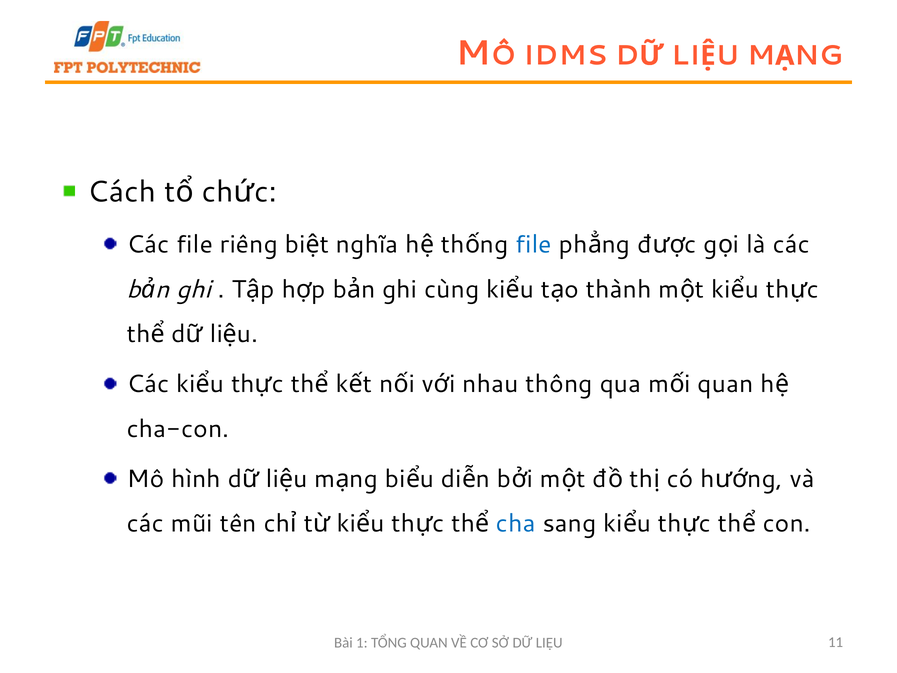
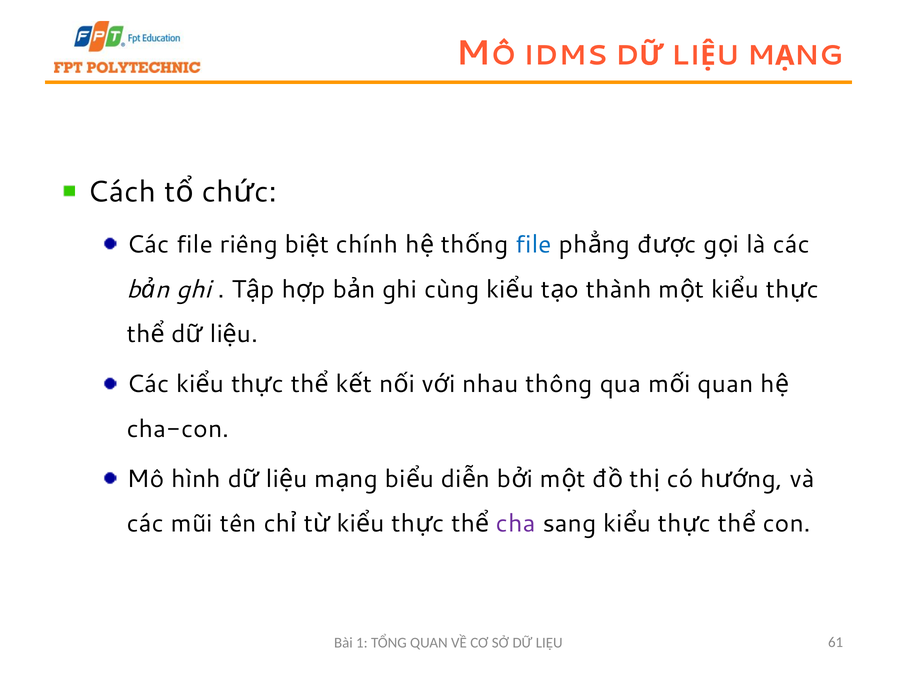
nghĩa: nghĩa -> chính
cha colour: blue -> purple
11: 11 -> 61
